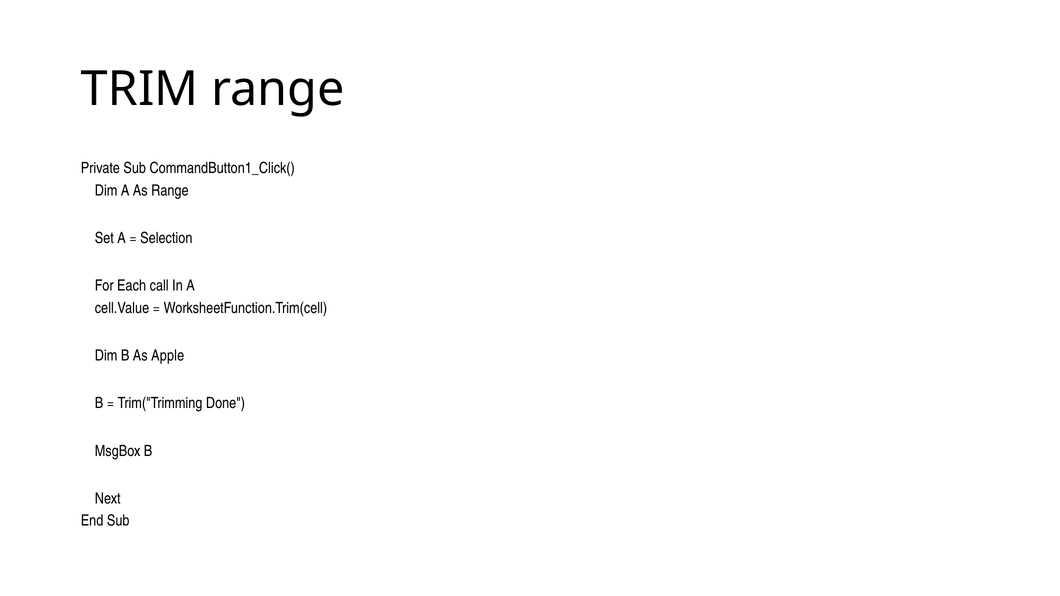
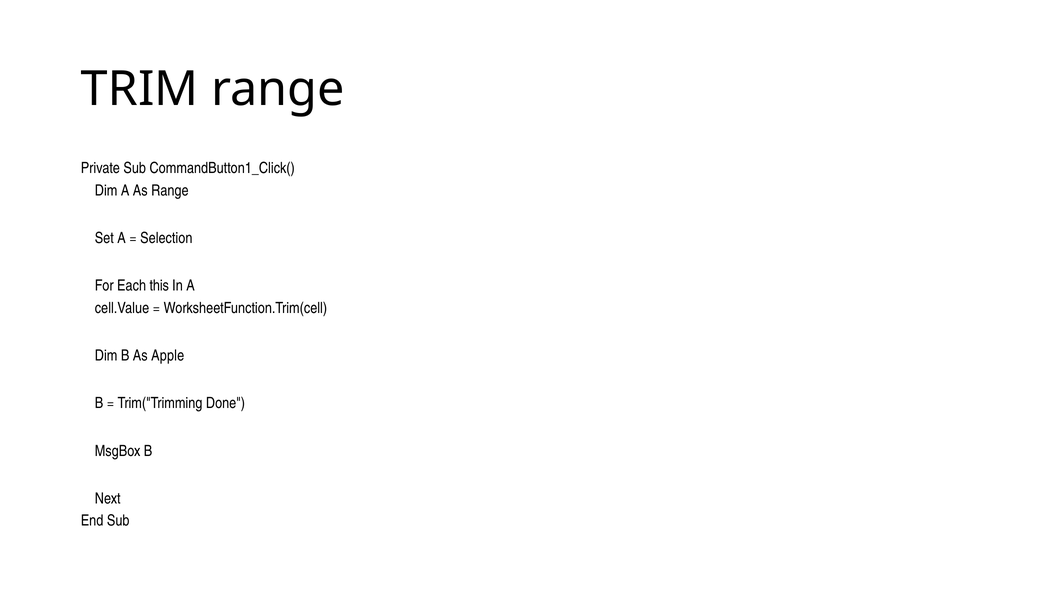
call: call -> this
